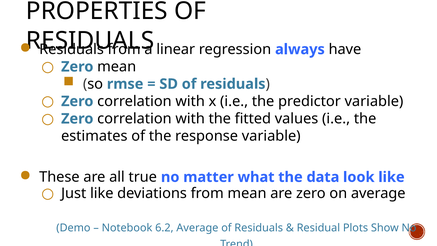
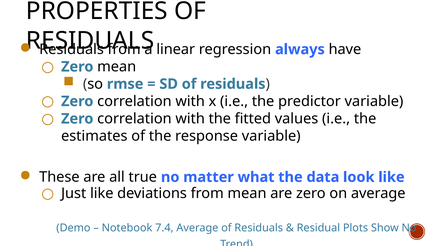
6.2: 6.2 -> 7.4
